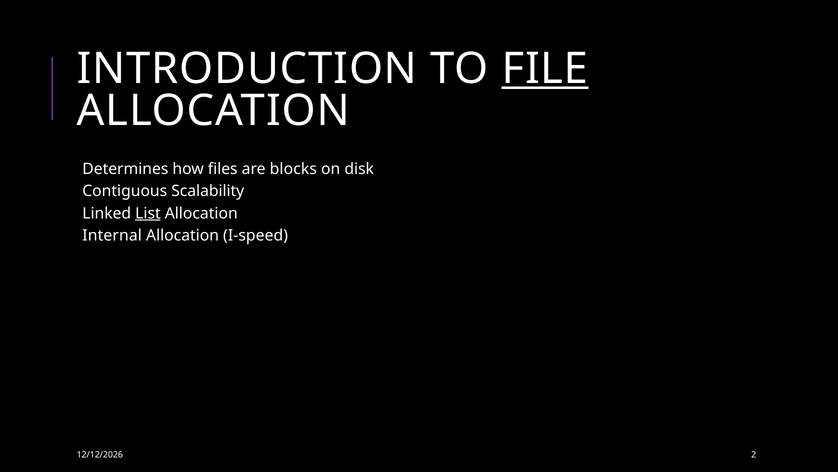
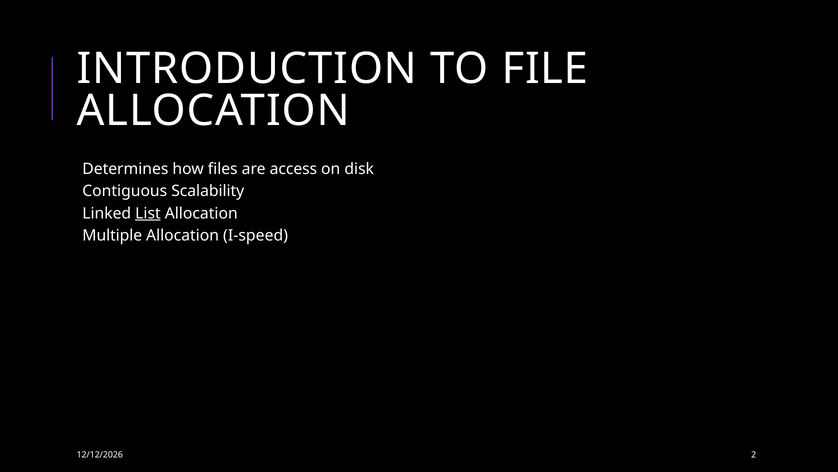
FILE underline: present -> none
blocks: blocks -> access
Internal: Internal -> Multiple
